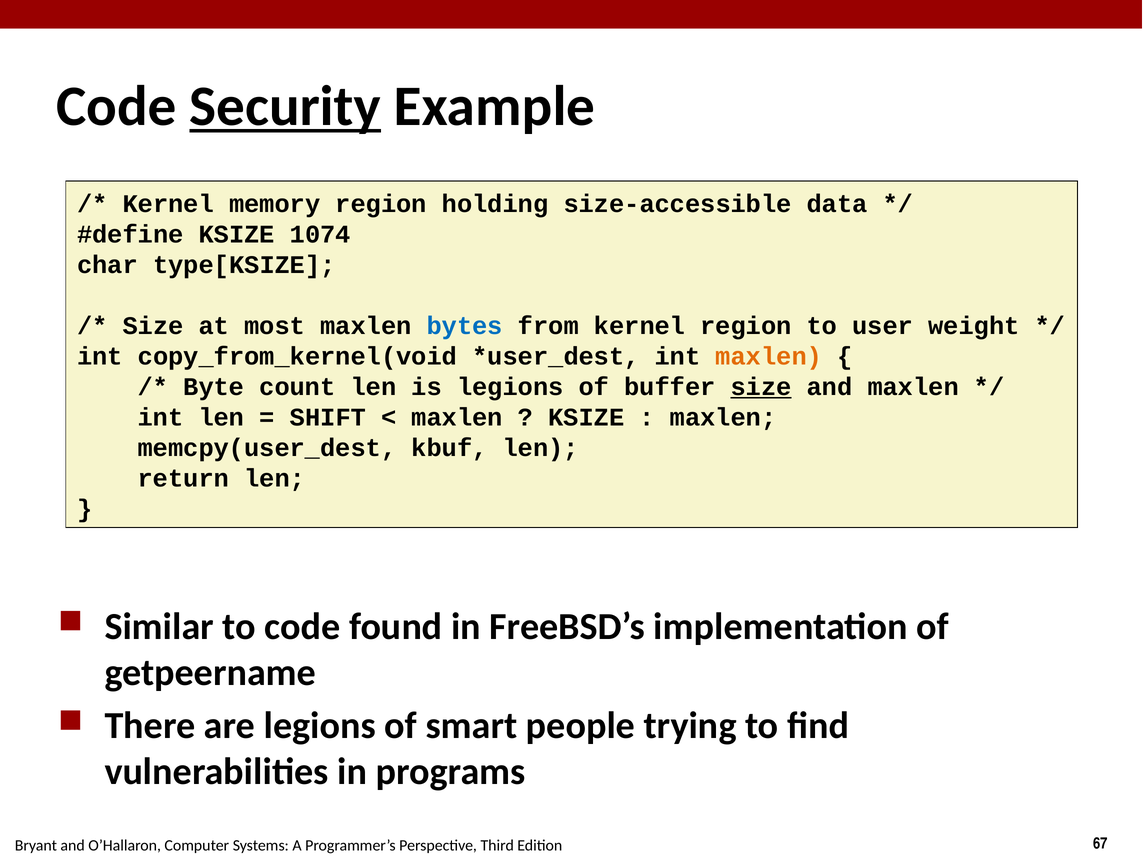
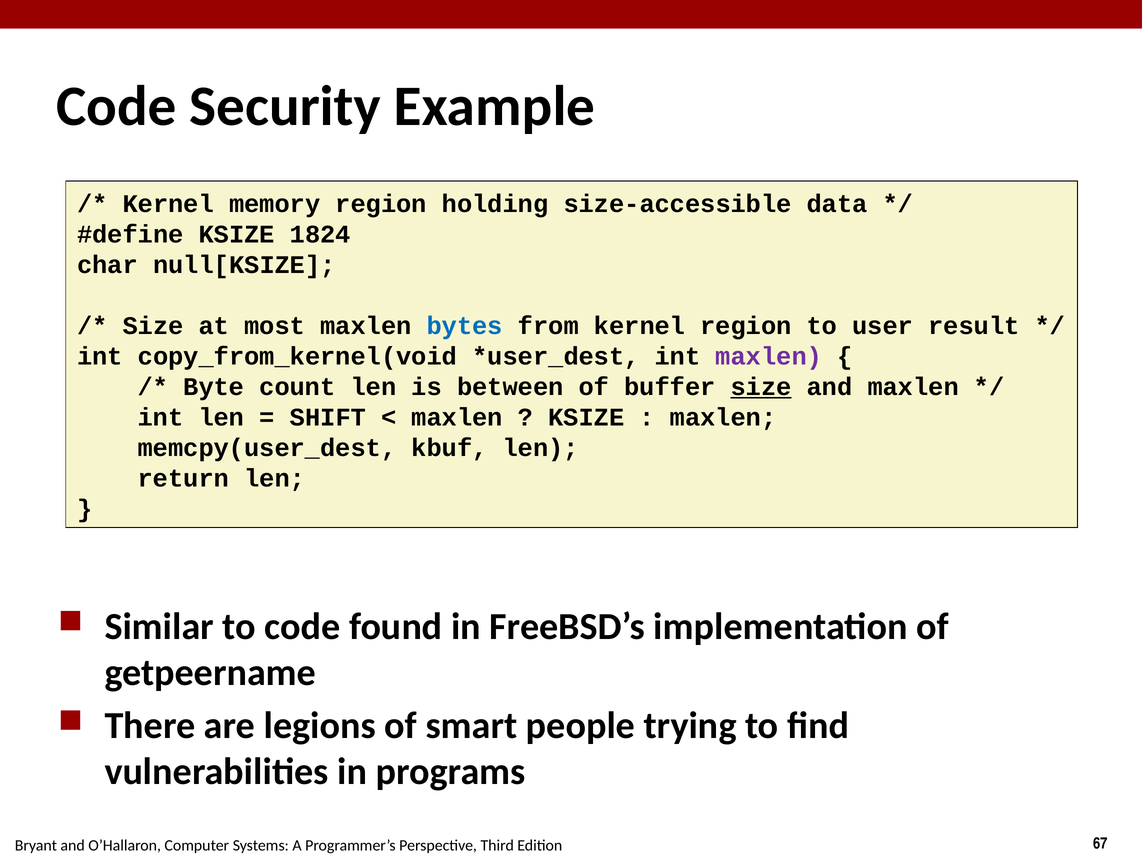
Security underline: present -> none
1074: 1074 -> 1824
type[KSIZE: type[KSIZE -> null[KSIZE
weight: weight -> result
maxlen at (769, 356) colour: orange -> purple
is legions: legions -> between
